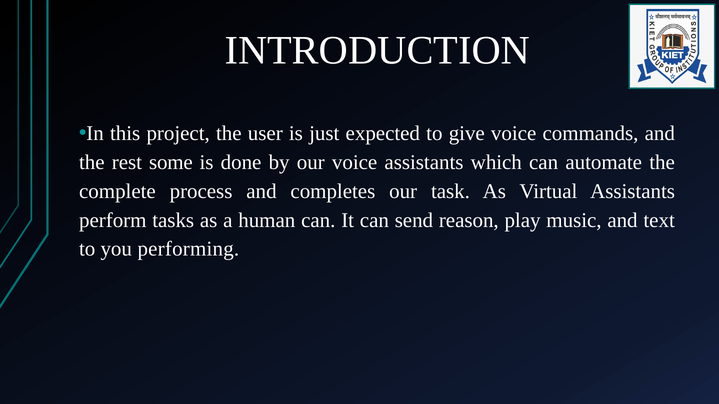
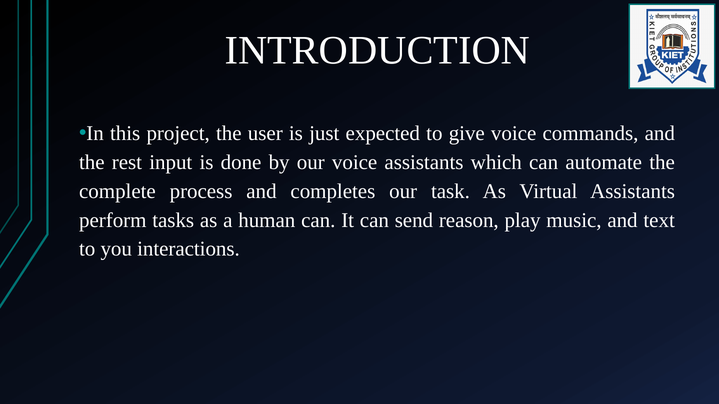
some: some -> input
performing: performing -> interactions
